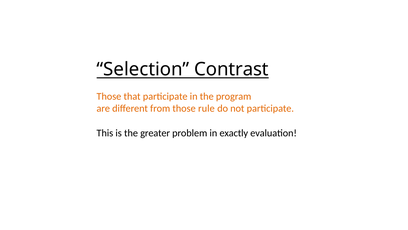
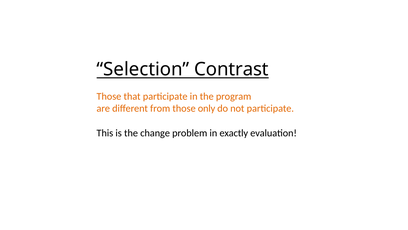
rule: rule -> only
greater: greater -> change
